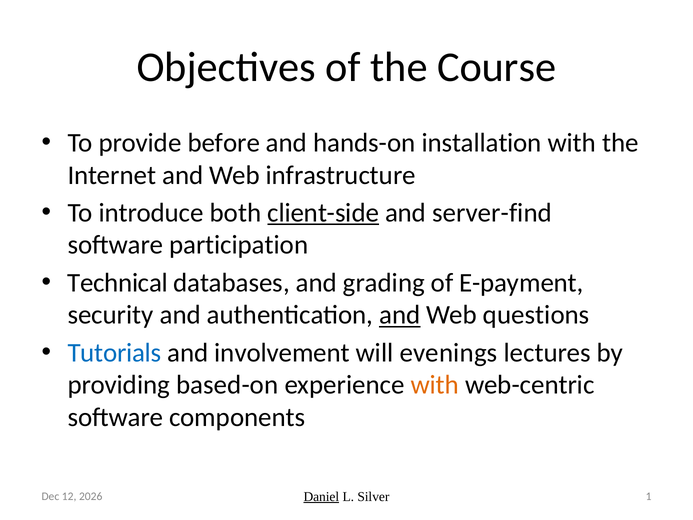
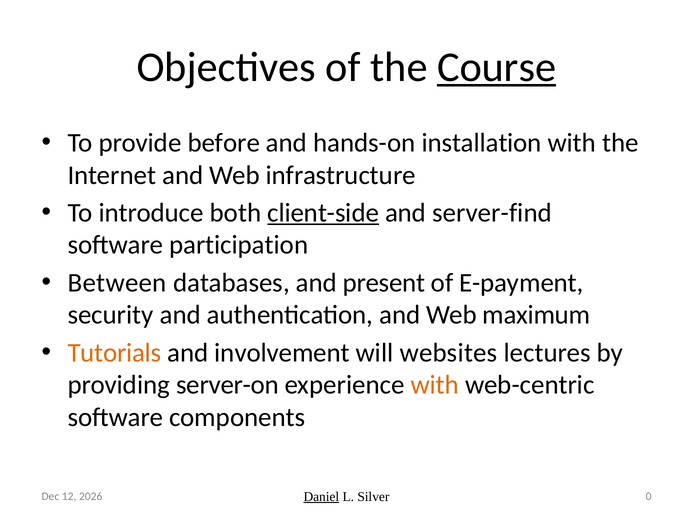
Course underline: none -> present
Technical: Technical -> Between
grading: grading -> present
and at (400, 315) underline: present -> none
questions: questions -> maximum
Tutorials colour: blue -> orange
evenings: evenings -> websites
based-on: based-on -> server-on
1: 1 -> 0
